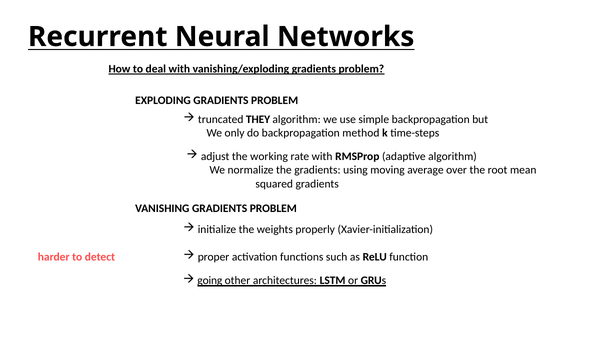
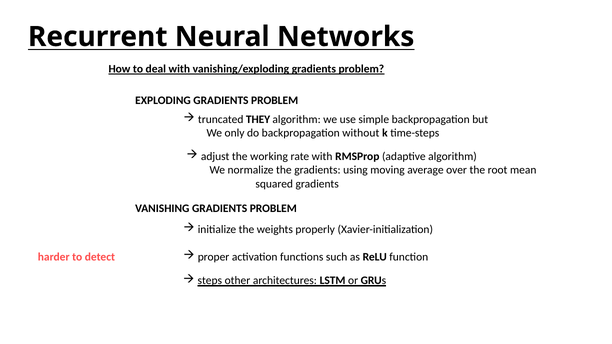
method: method -> without
going: going -> steps
